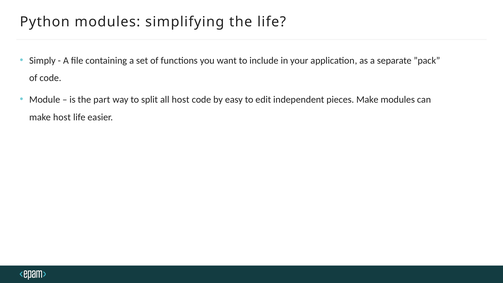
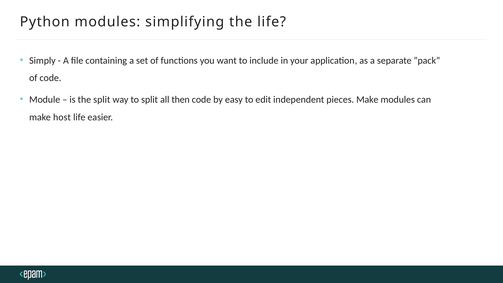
the part: part -> split
all host: host -> then
